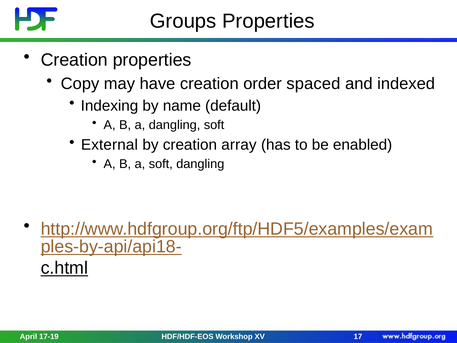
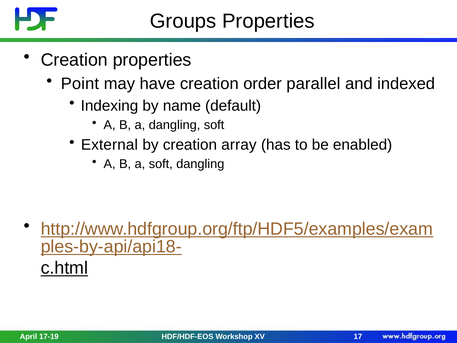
Copy: Copy -> Point
spaced: spaced -> parallel
